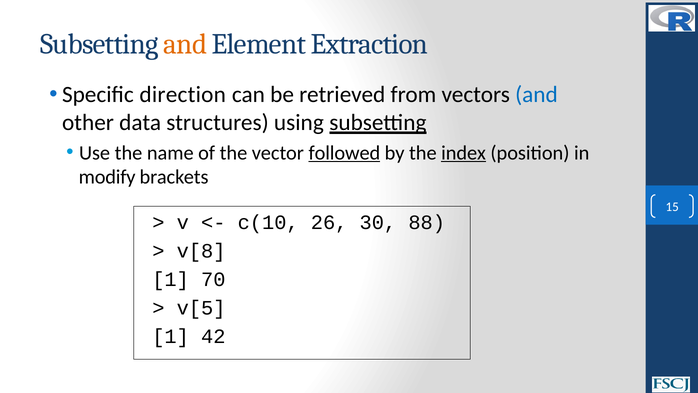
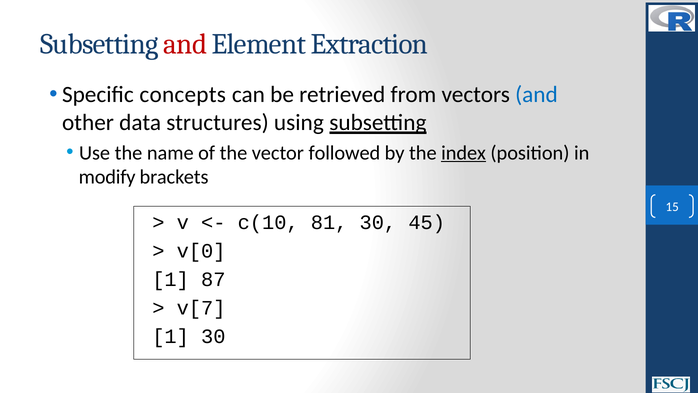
and at (185, 44) colour: orange -> red
direction: direction -> concepts
followed underline: present -> none
26: 26 -> 81
88: 88 -> 45
v[8: v[8 -> v[0
70: 70 -> 87
v[5: v[5 -> v[7
1 42: 42 -> 30
